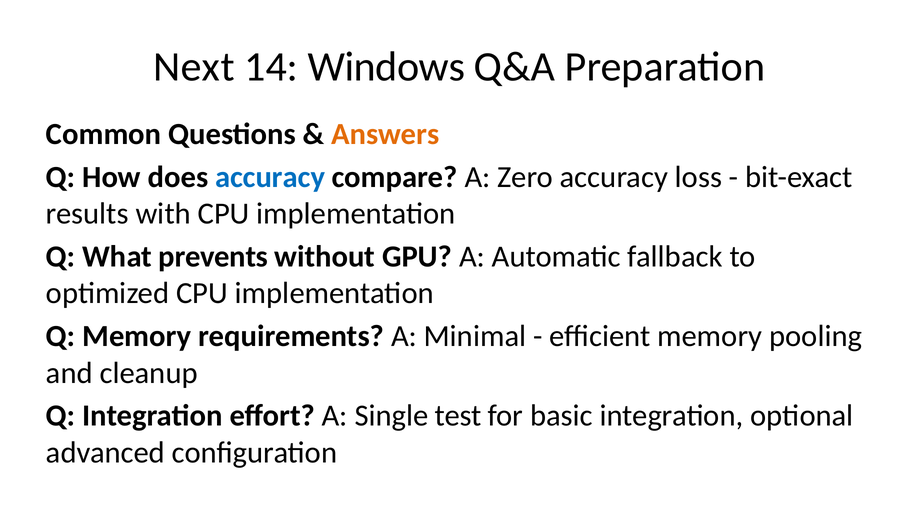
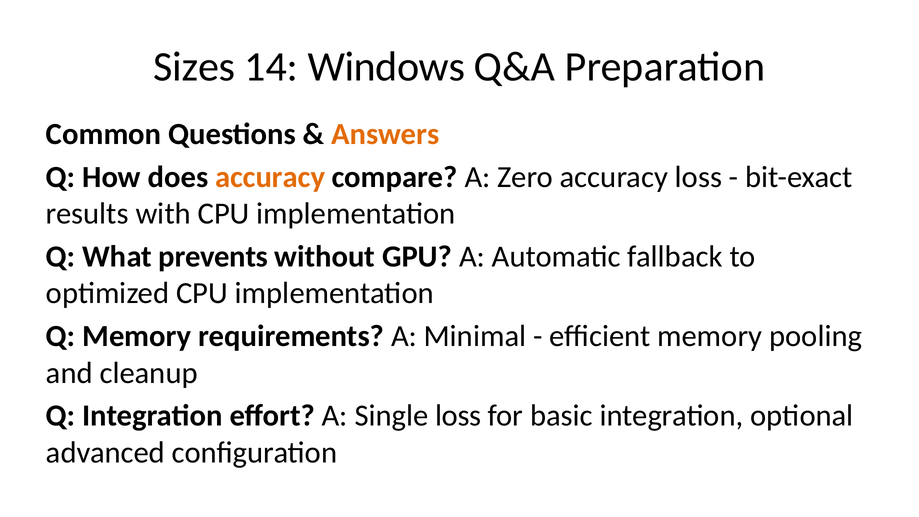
Next: Next -> Sizes
accuracy at (270, 177) colour: blue -> orange
Single test: test -> loss
